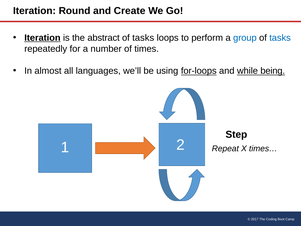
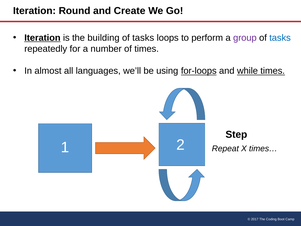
abstract: abstract -> building
group colour: blue -> purple
while being: being -> times
